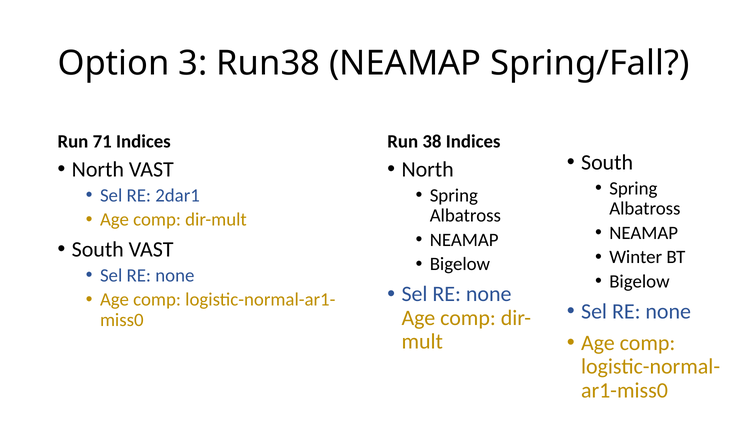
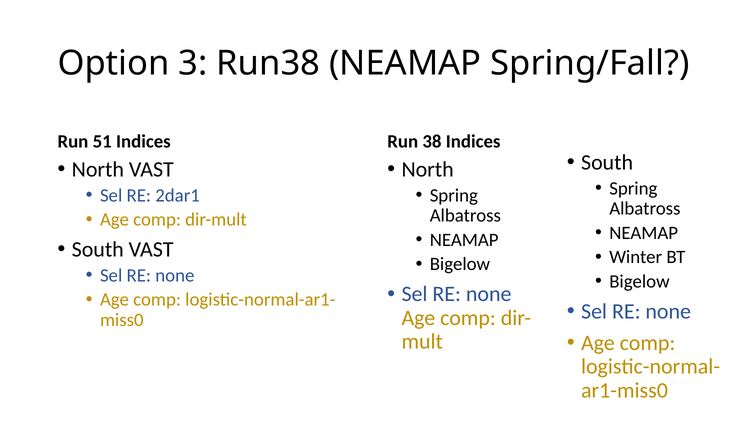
71: 71 -> 51
